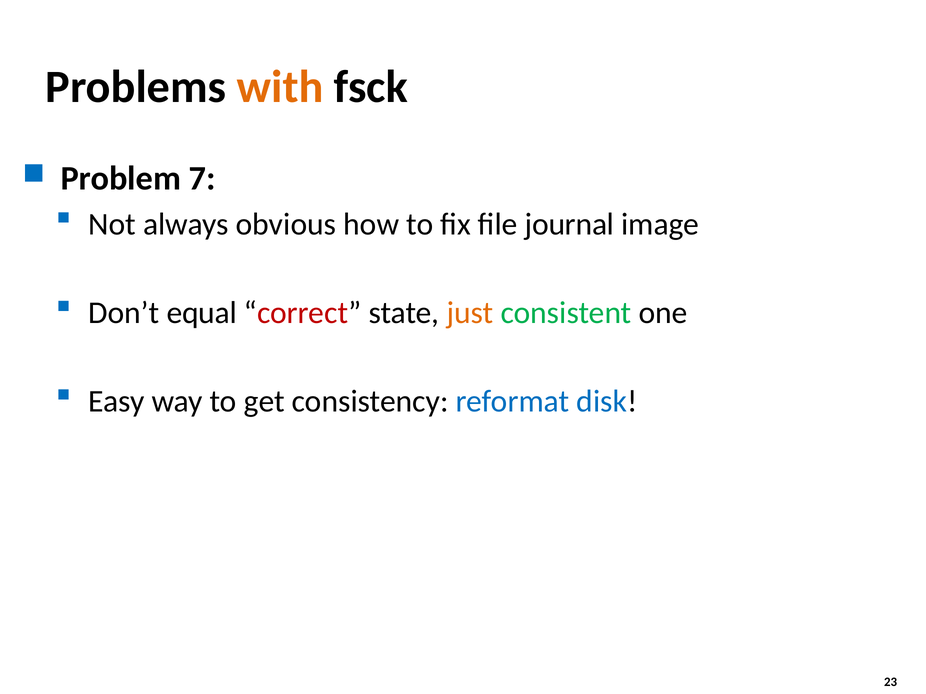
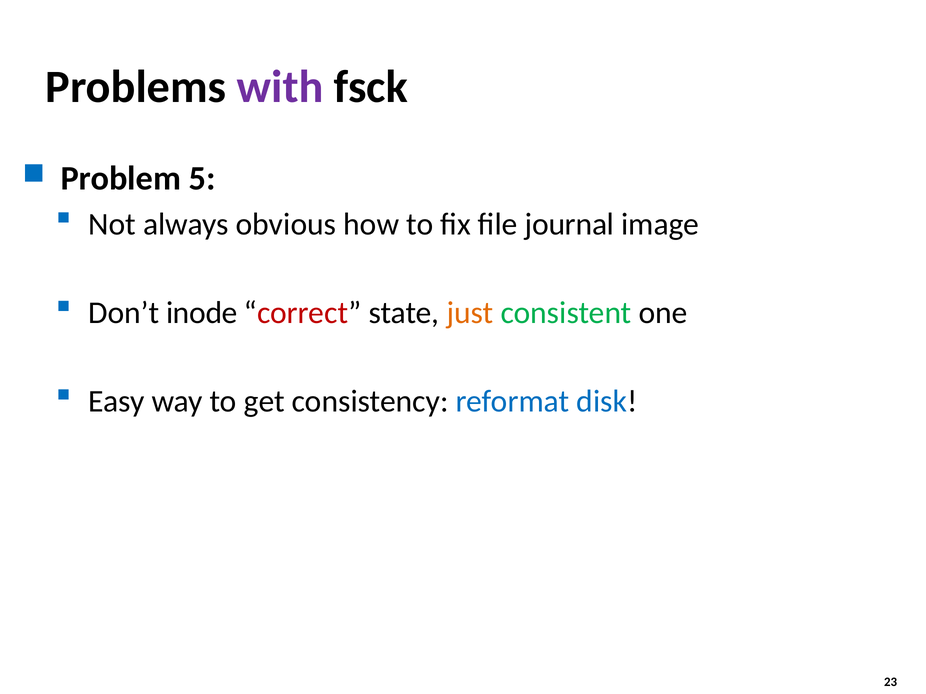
with colour: orange -> purple
7: 7 -> 5
equal: equal -> inode
